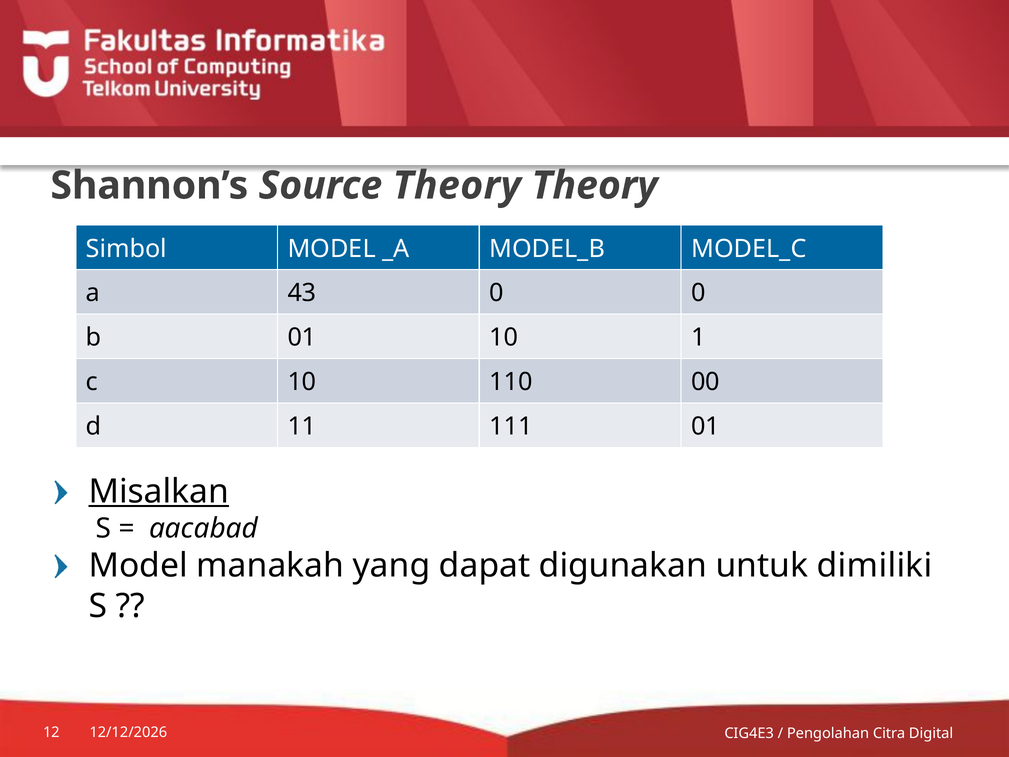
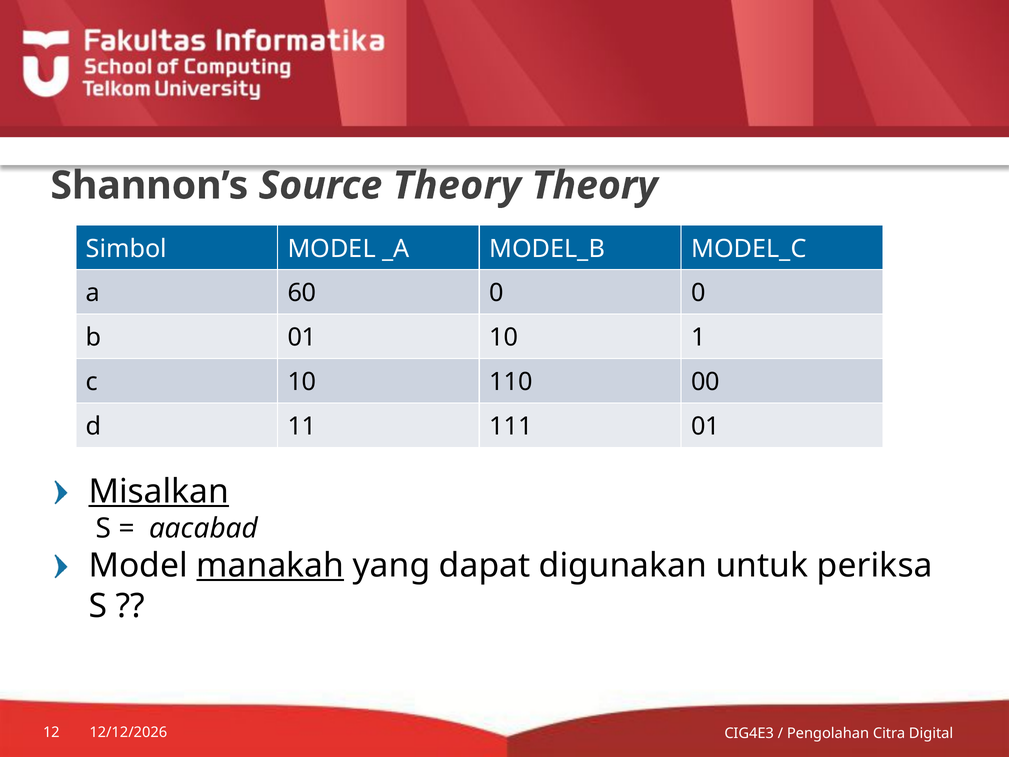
43: 43 -> 60
manakah underline: none -> present
dimiliki: dimiliki -> periksa
